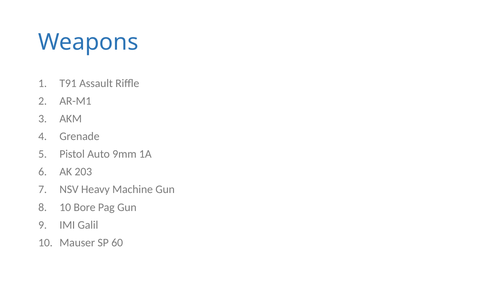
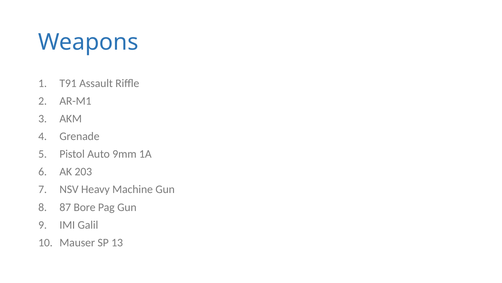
10 at (65, 207): 10 -> 87
60: 60 -> 13
